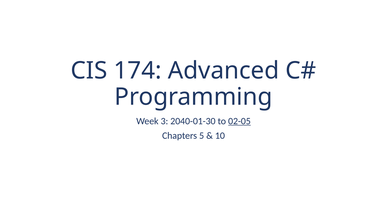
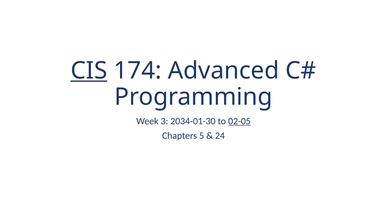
CIS underline: none -> present
2040-01-30: 2040-01-30 -> 2034-01-30
10: 10 -> 24
